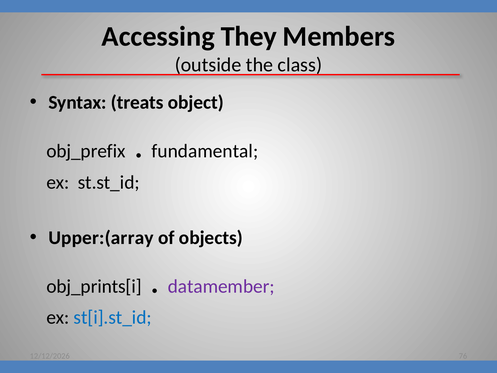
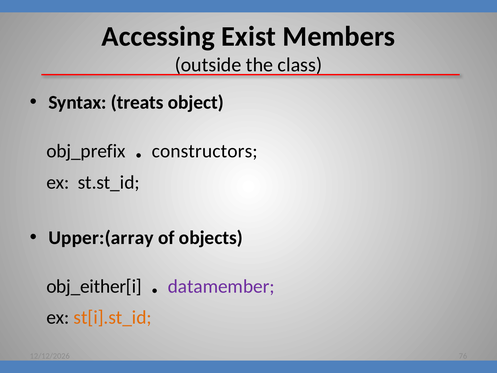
They: They -> Exist
fundamental: fundamental -> constructors
obj_prints[i: obj_prints[i -> obj_either[i
st[i].st_id colour: blue -> orange
